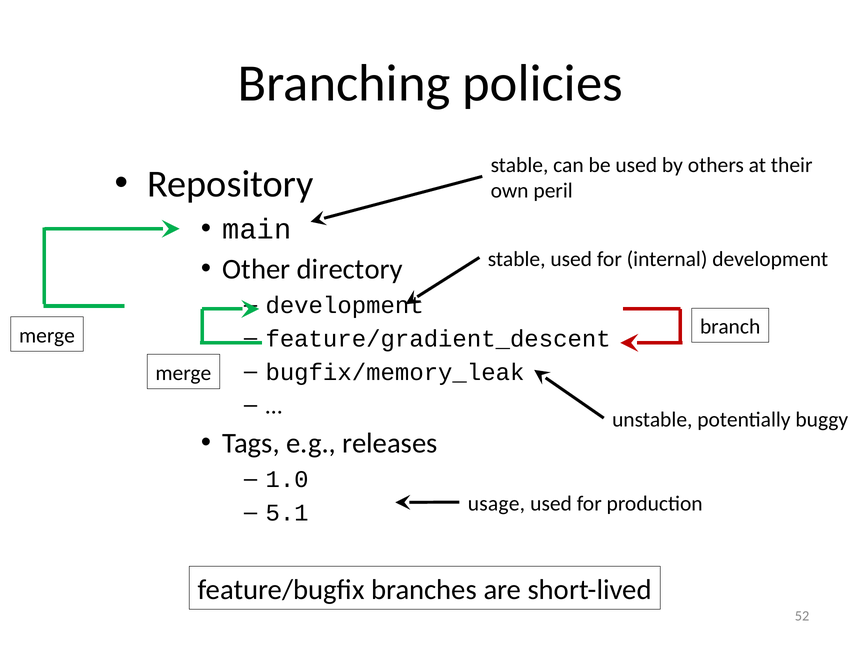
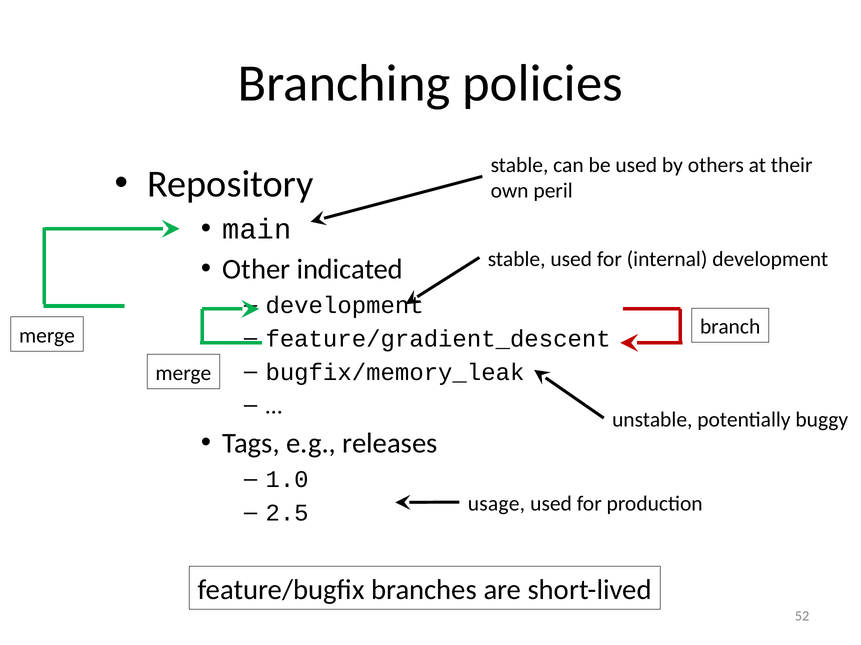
directory: directory -> indicated
5.1: 5.1 -> 2.5
